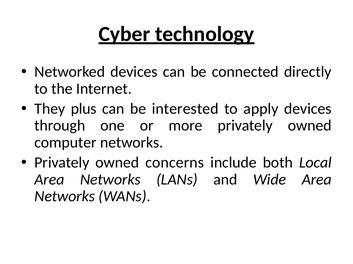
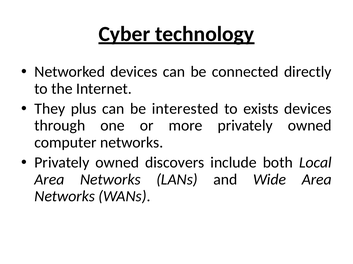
apply: apply -> exists
concerns: concerns -> discovers
